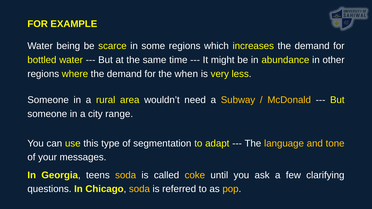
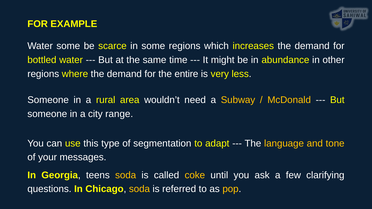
Water being: being -> some
when: when -> entire
